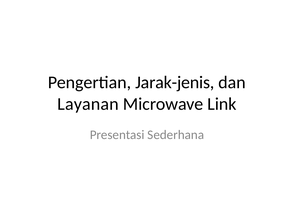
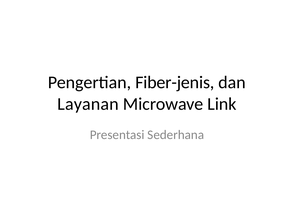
Jarak-jenis: Jarak-jenis -> Fiber-jenis
